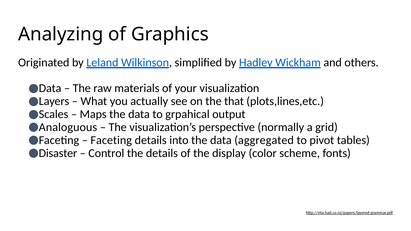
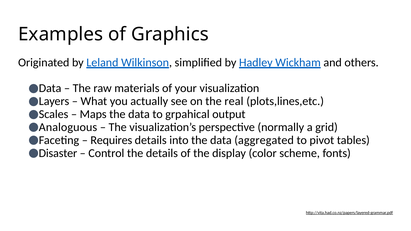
Analyzing: Analyzing -> Examples
that: that -> real
Faceting at (111, 140): Faceting -> Requires
